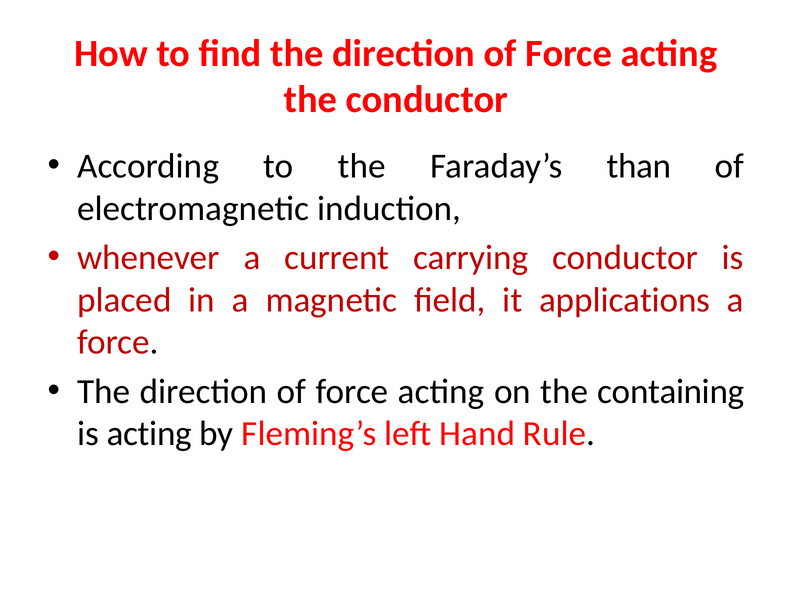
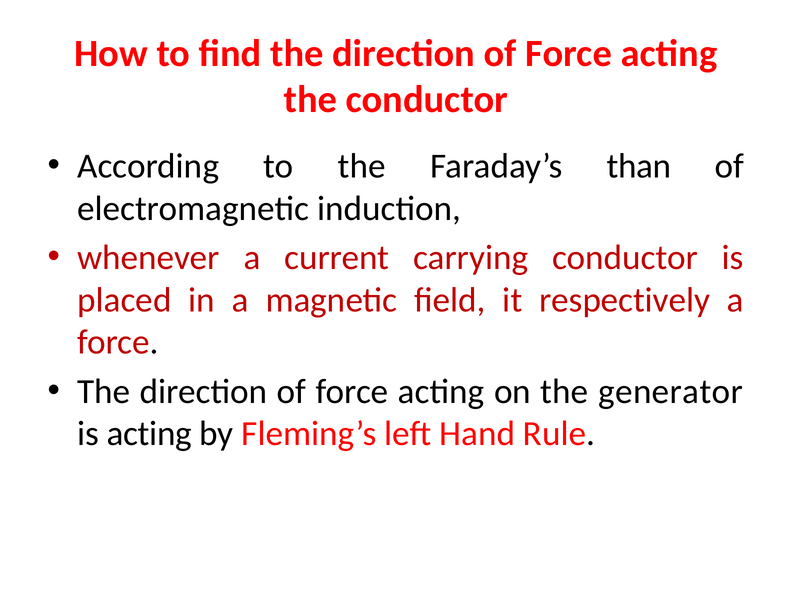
applications: applications -> respectively
containing: containing -> generator
